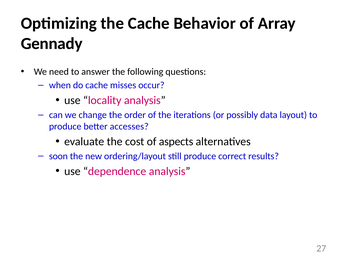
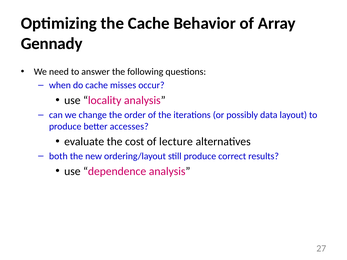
aspects: aspects -> lecture
soon: soon -> both
